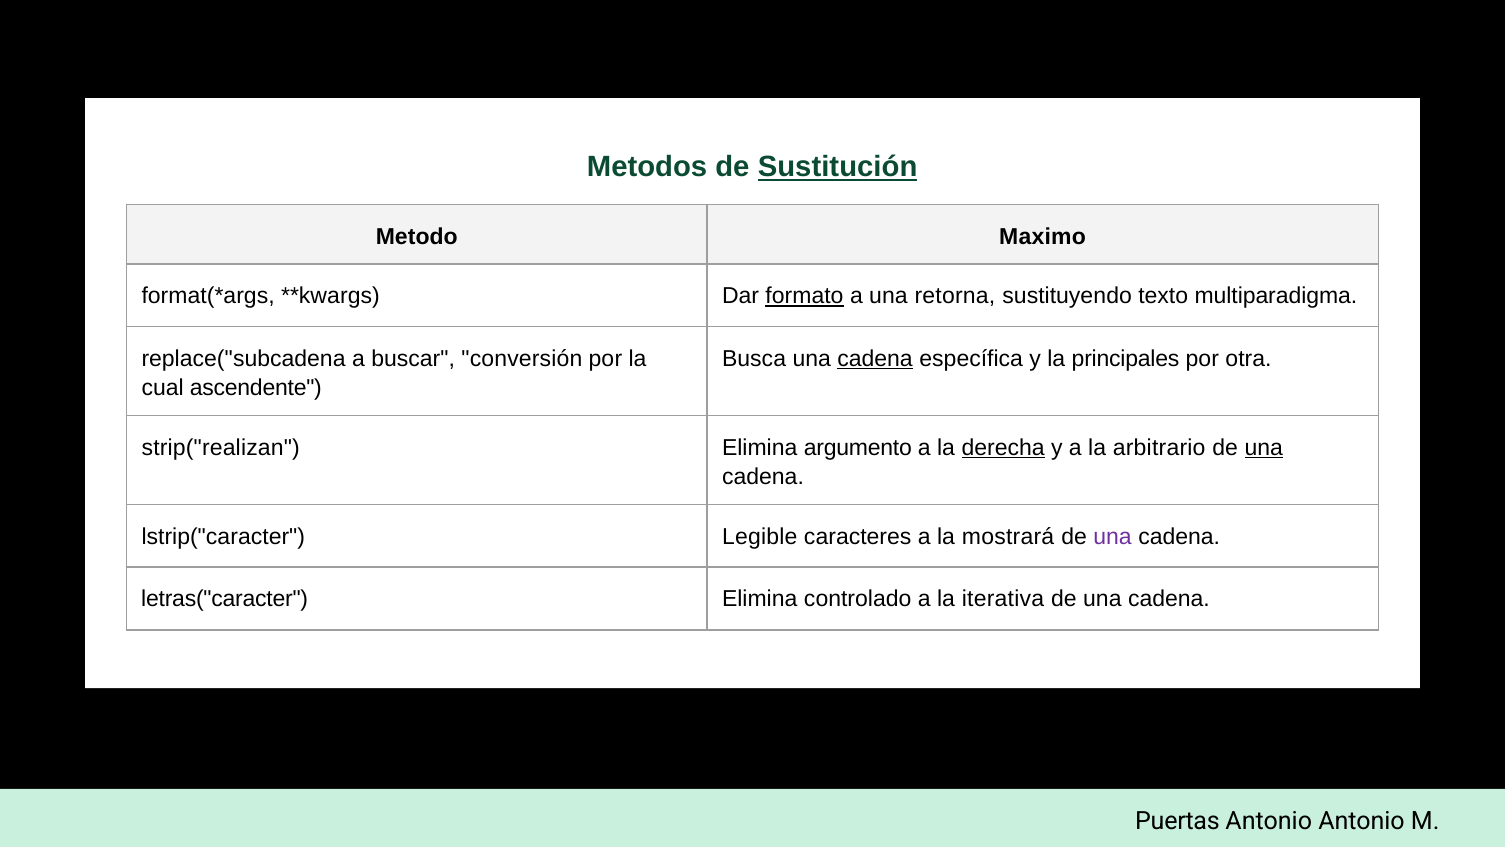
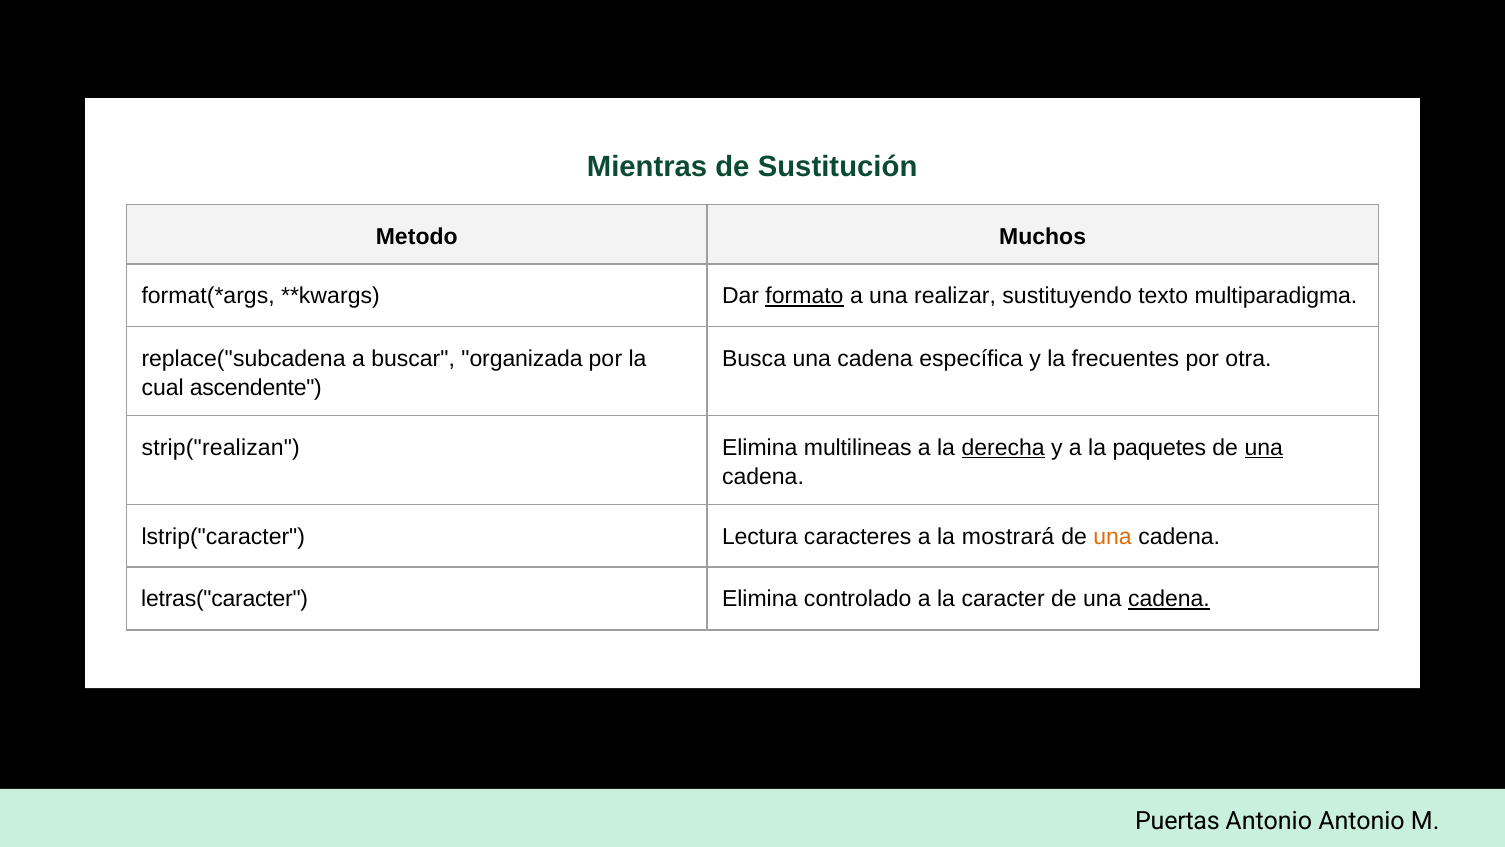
Metodos: Metodos -> Mientras
Sustitución underline: present -> none
Maximo: Maximo -> Muchos
retorna: retorna -> realizar
conversión: conversión -> organizada
cadena at (875, 359) underline: present -> none
principales: principales -> frecuentes
argumento: argumento -> multilineas
arbitrario: arbitrario -> paquetes
Legible: Legible -> Lectura
una at (1113, 536) colour: purple -> orange
iterativa: iterativa -> caracter
cadena at (1169, 599) underline: none -> present
